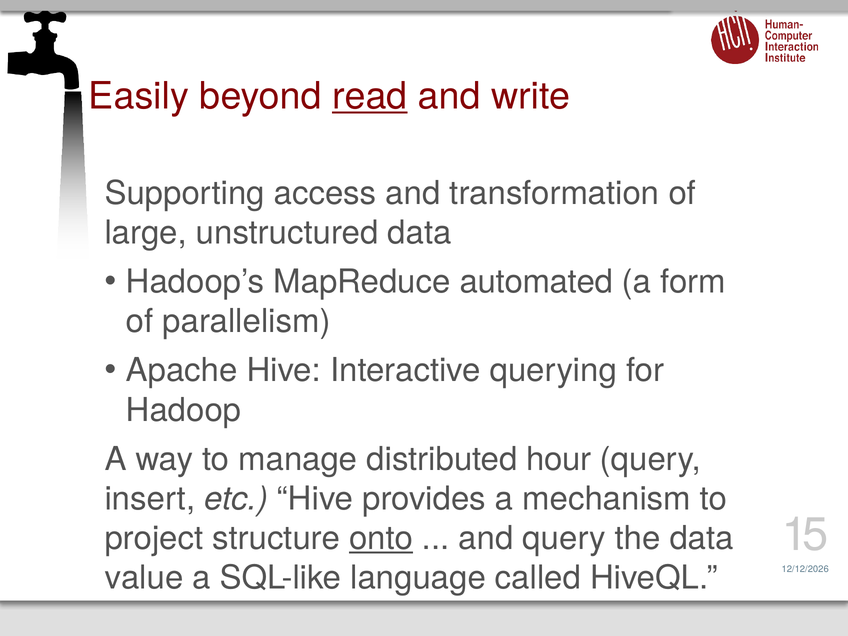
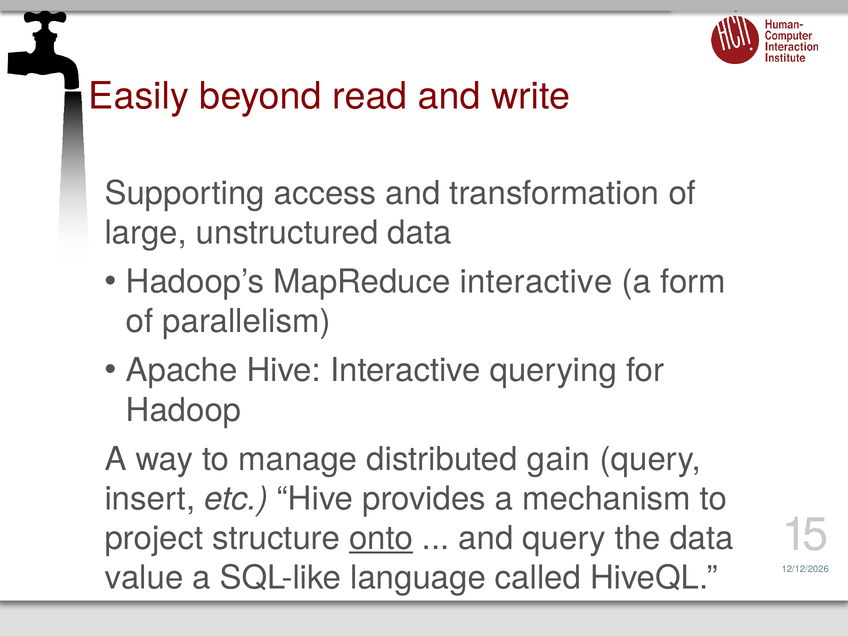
read underline: present -> none
MapReduce automated: automated -> interactive
hour: hour -> gain
